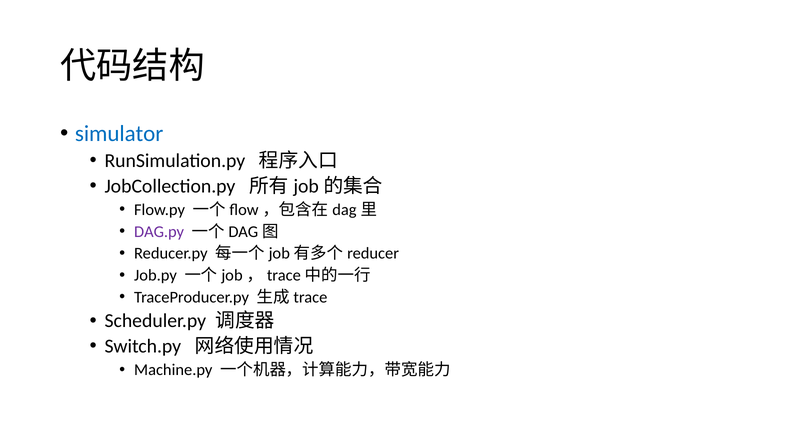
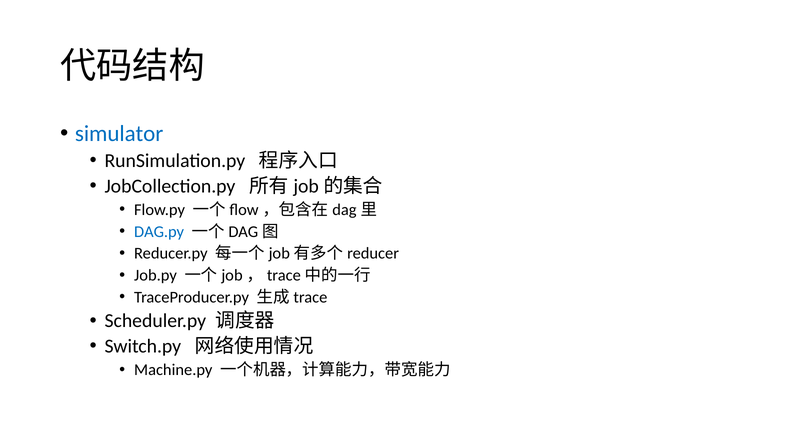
DAG.py colour: purple -> blue
